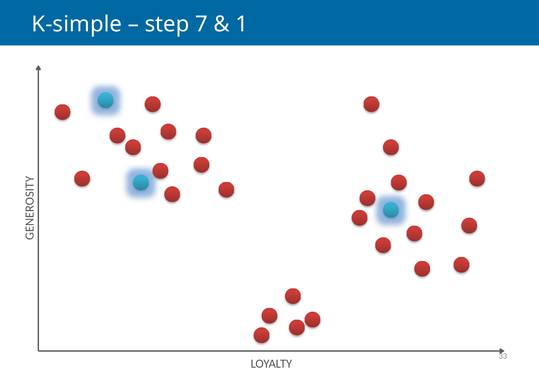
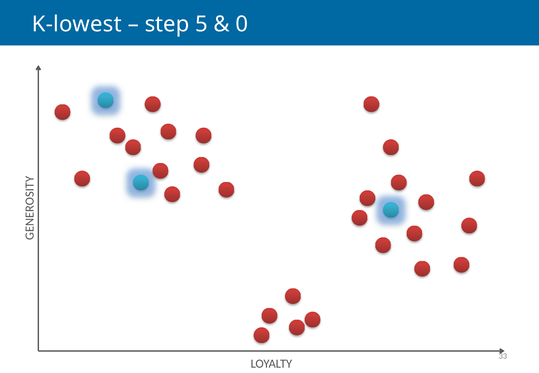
K-simple: K-simple -> K-lowest
7: 7 -> 5
1: 1 -> 0
